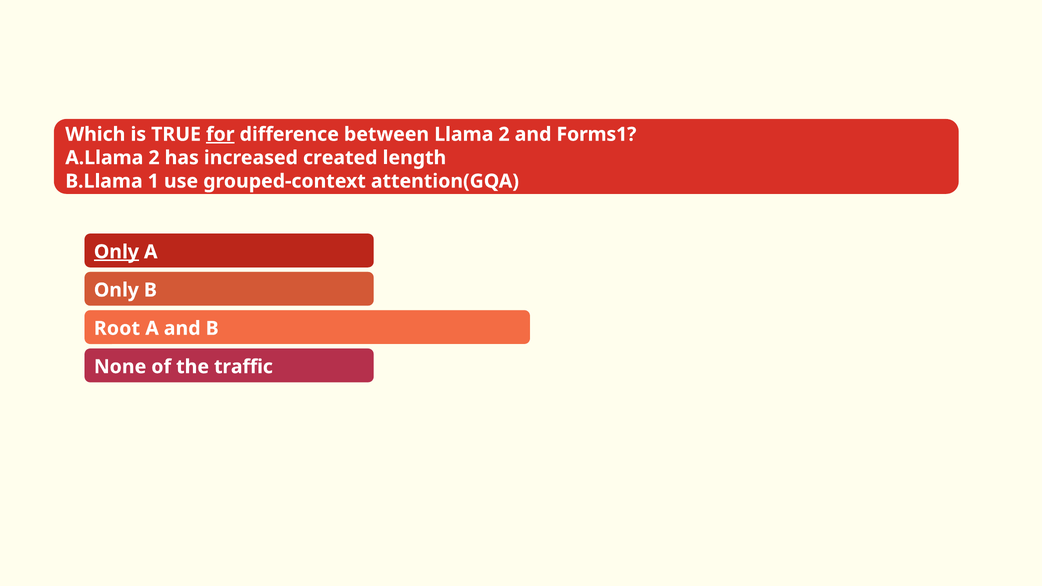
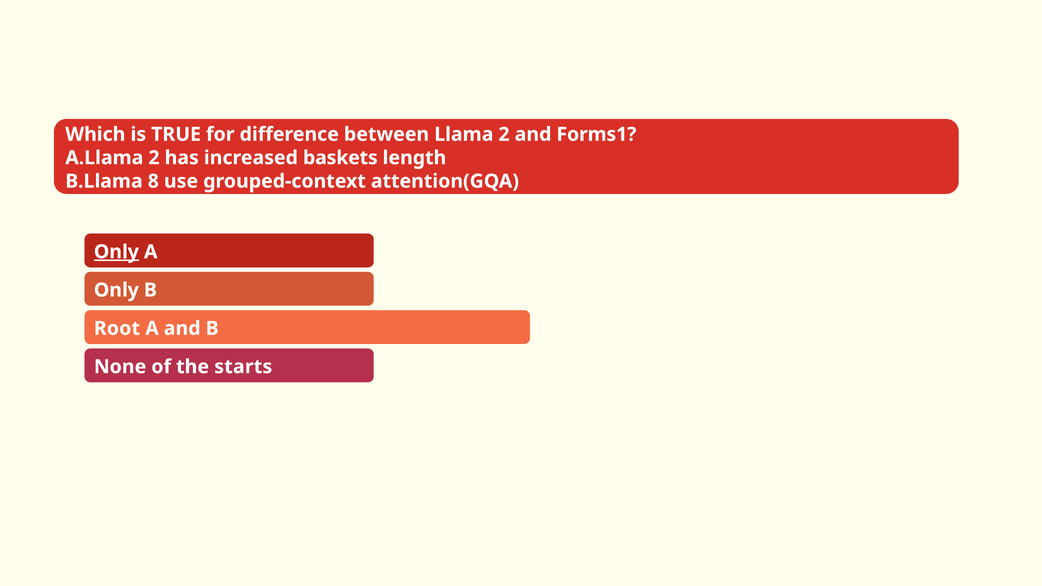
for underline: present -> none
created: created -> baskets
1: 1 -> 8
traffic: traffic -> starts
